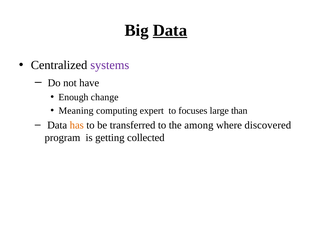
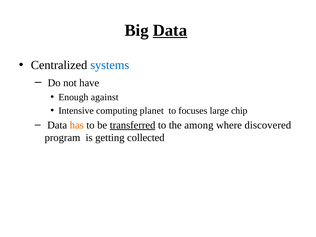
systems colour: purple -> blue
change: change -> against
Meaning: Meaning -> Intensive
expert: expert -> planet
than: than -> chip
transferred underline: none -> present
